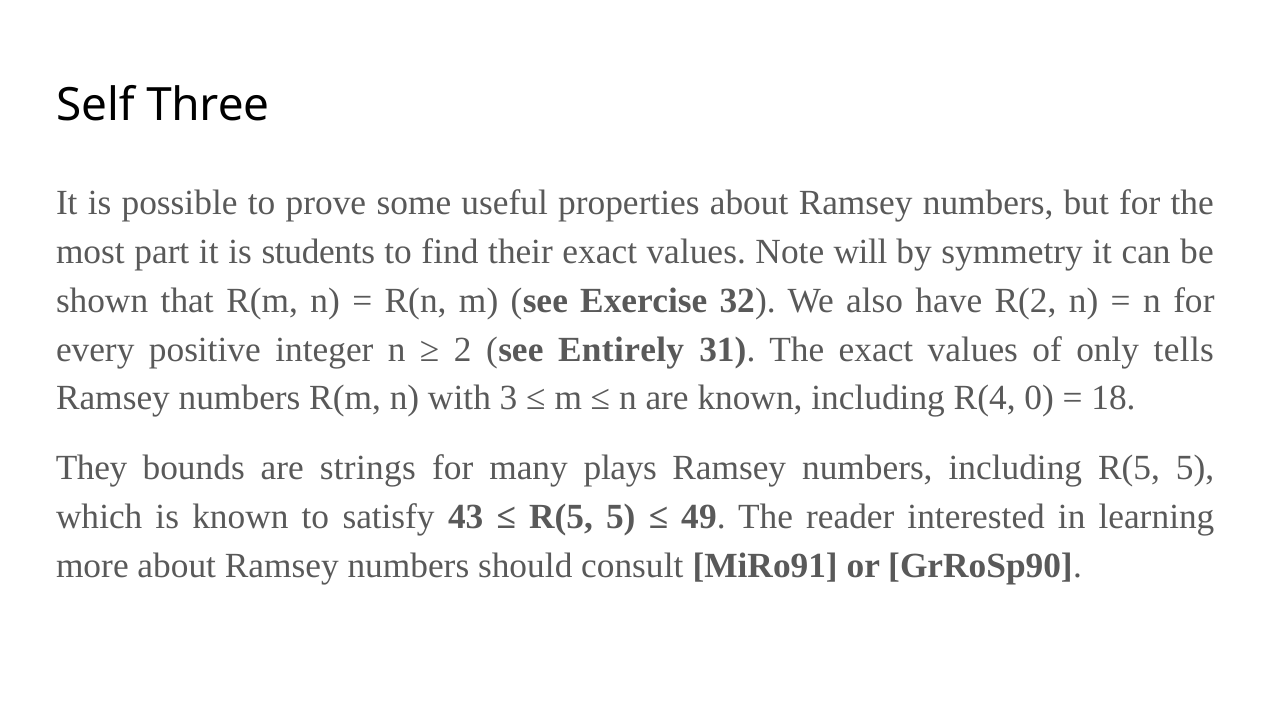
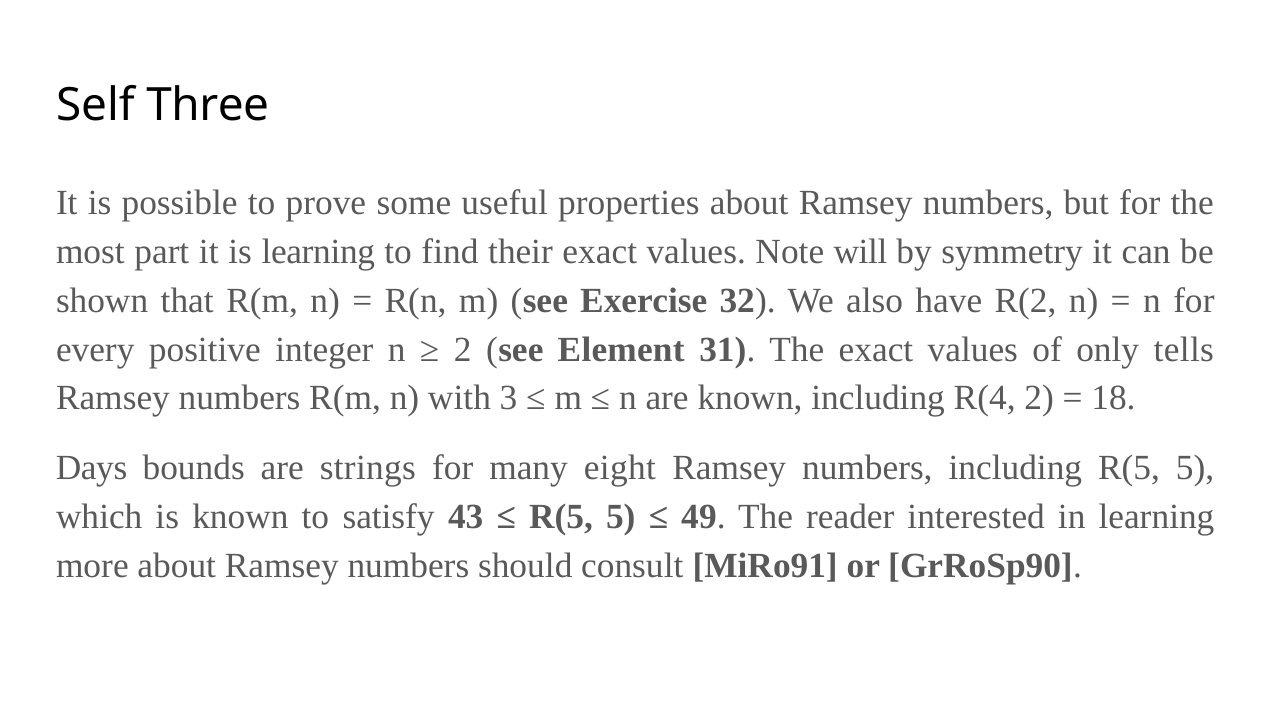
is students: students -> learning
Entirely: Entirely -> Element
R(4 0: 0 -> 2
They: They -> Days
plays: plays -> eight
